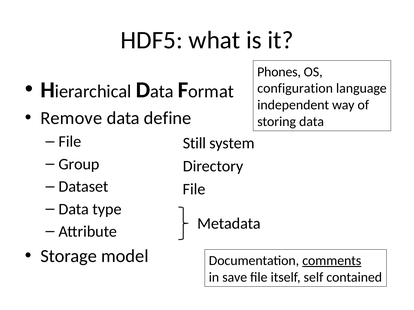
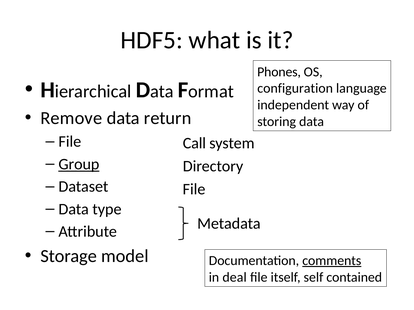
define: define -> return
Still: Still -> Call
Group underline: none -> present
save: save -> deal
